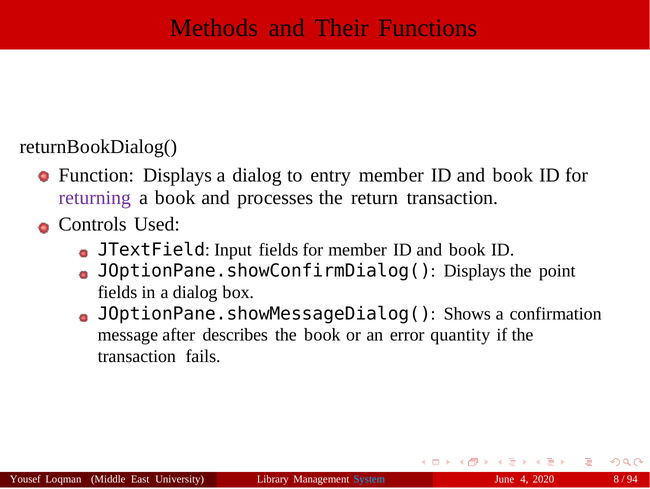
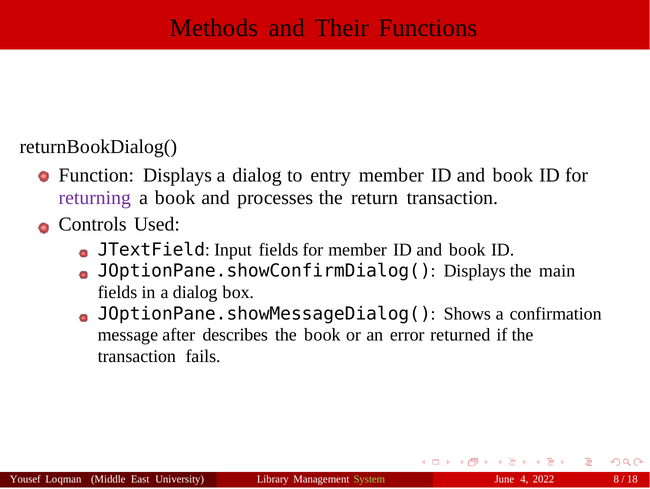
point: point -> main
quantity: quantity -> returned
System colour: light blue -> light green
2020: 2020 -> 2022
94: 94 -> 18
